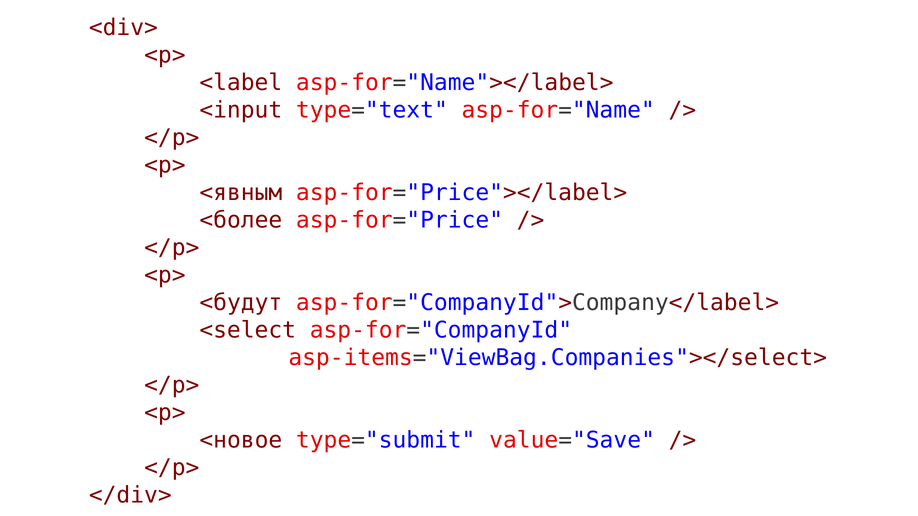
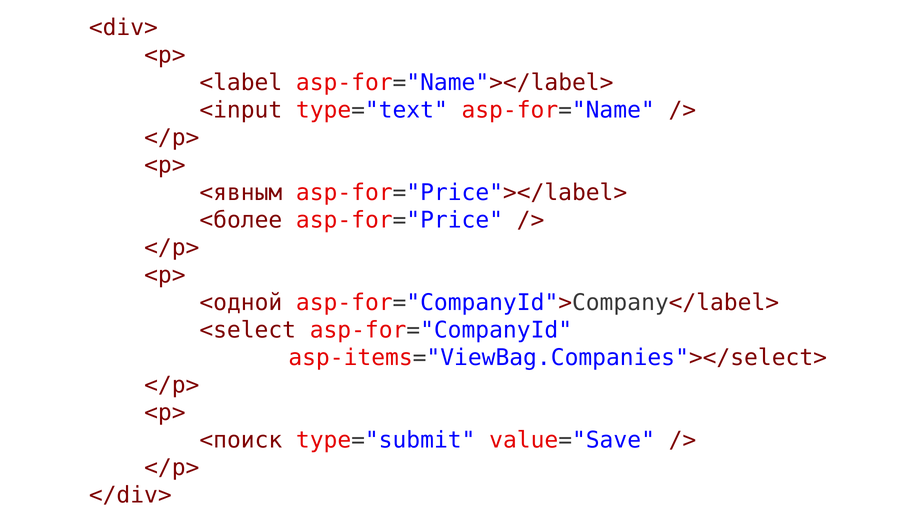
<будут: <будут -> <одной
<новое: <новое -> <поиск
